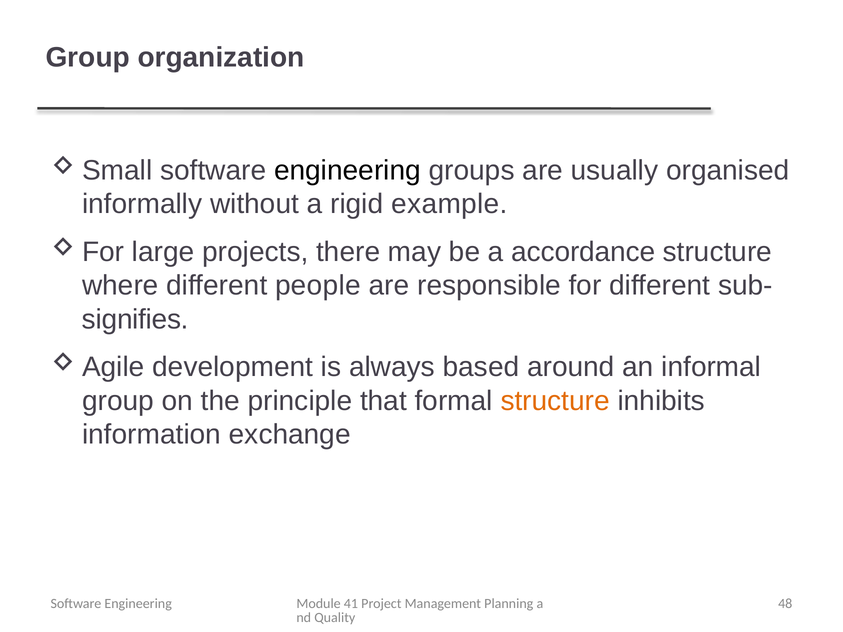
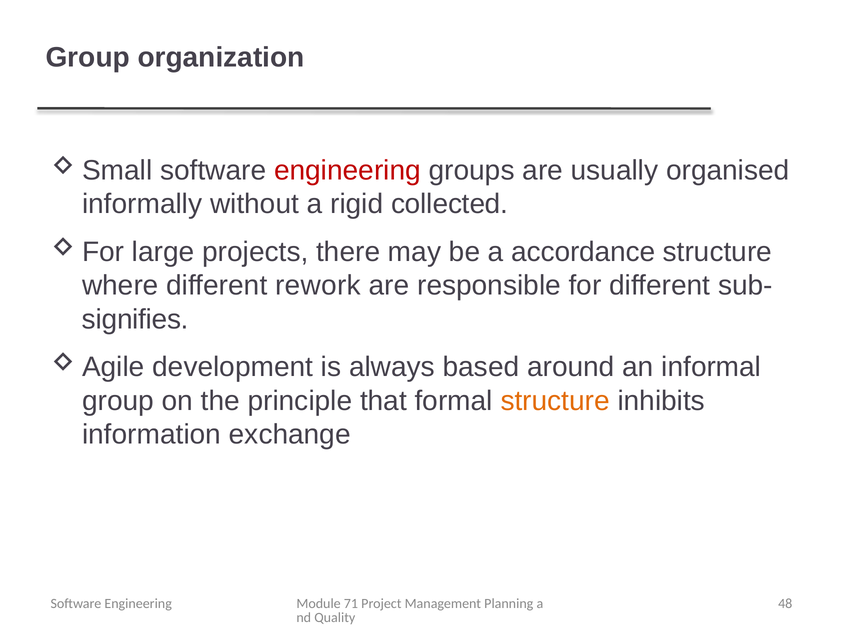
engineering at (348, 170) colour: black -> red
example: example -> collected
people: people -> rework
41: 41 -> 71
